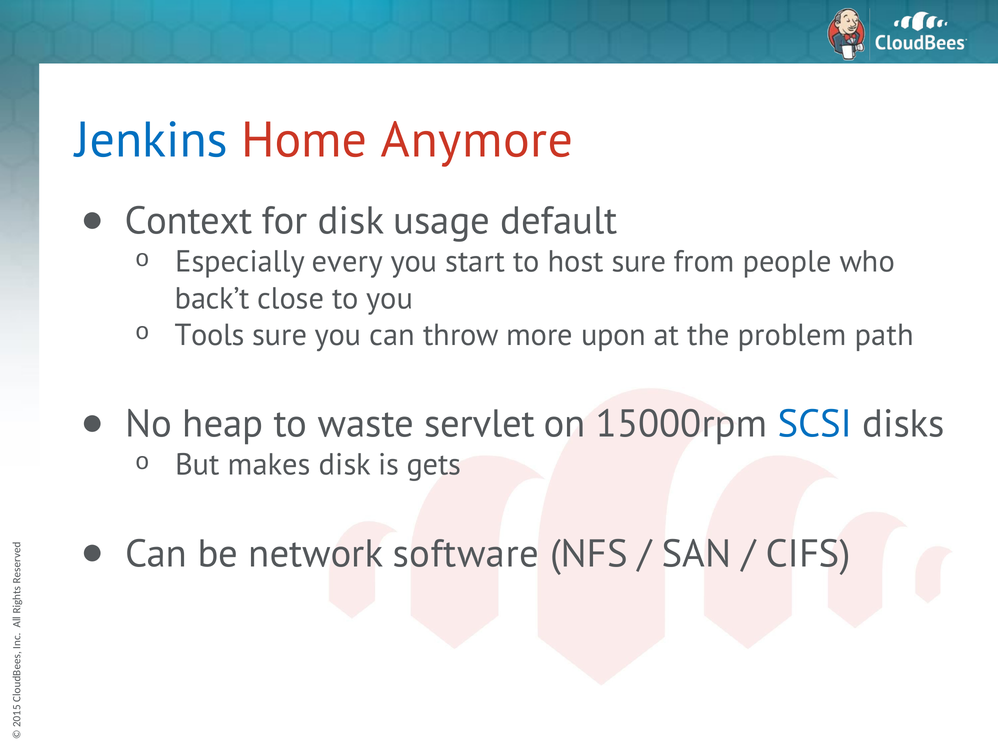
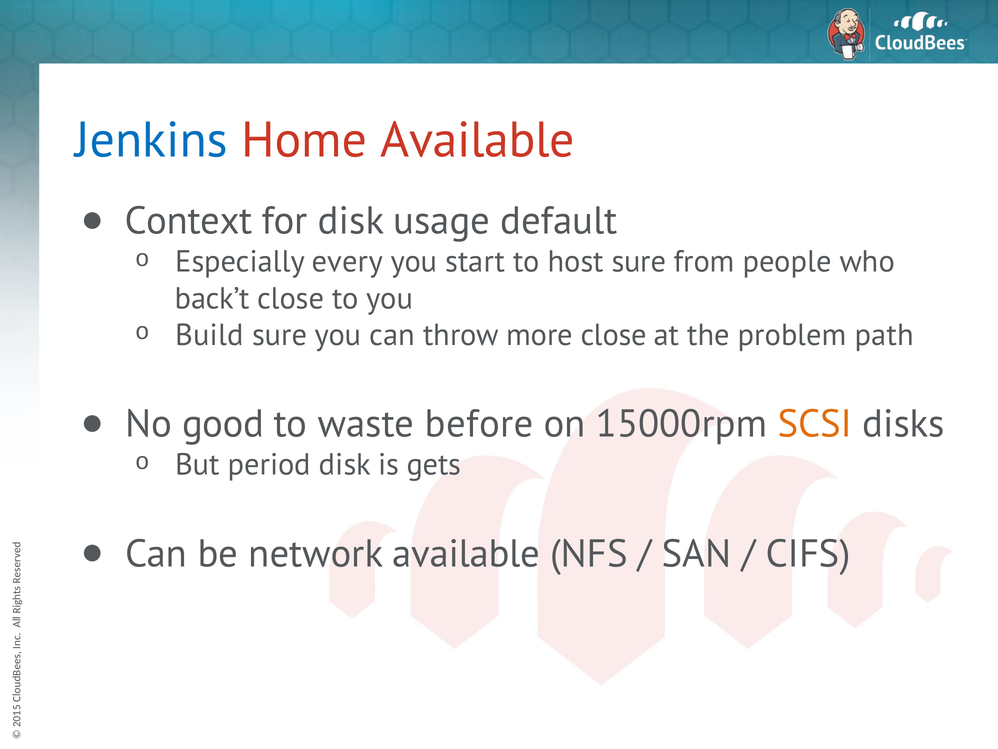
Home Anymore: Anymore -> Available
Tools: Tools -> Build
more upon: upon -> close
heap: heap -> good
servlet: servlet -> before
SCSI colour: blue -> orange
makes: makes -> period
network software: software -> available
